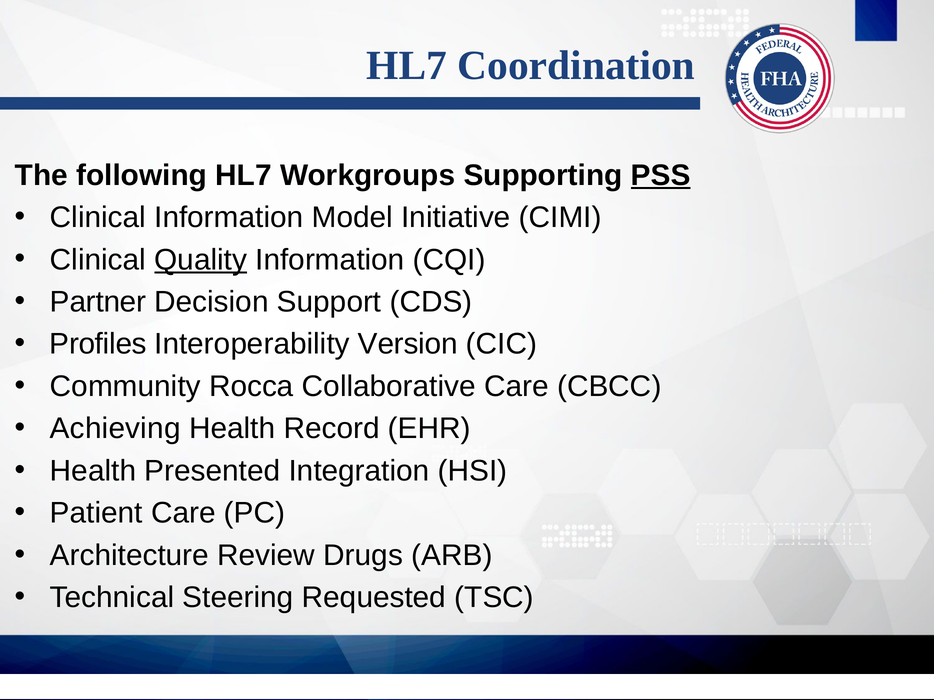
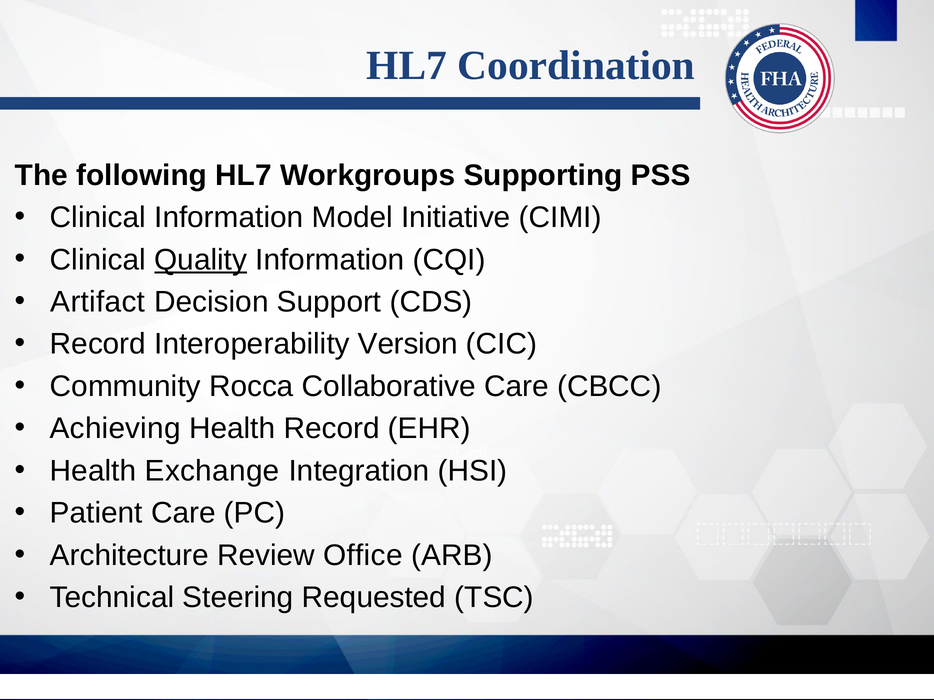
PSS underline: present -> none
Partner: Partner -> Artifact
Profiles at (98, 344): Profiles -> Record
Presented: Presented -> Exchange
Drugs: Drugs -> Office
